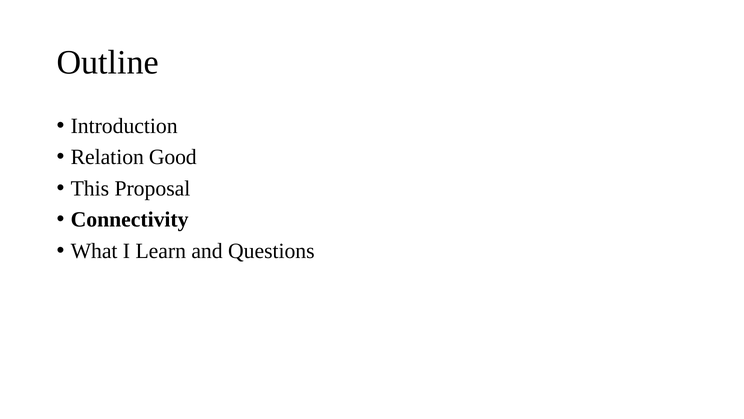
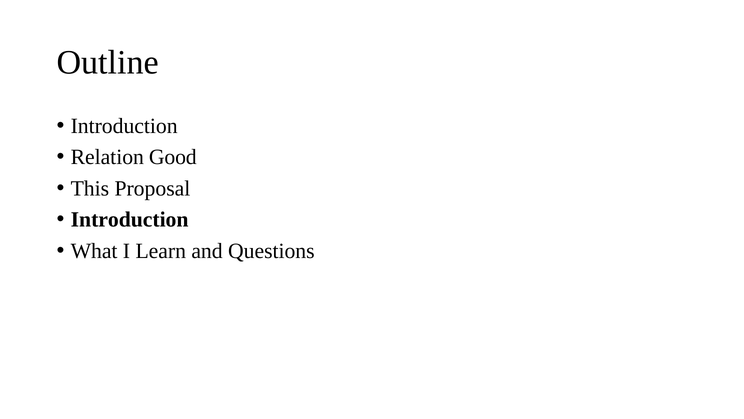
Connectivity at (130, 219): Connectivity -> Introduction
